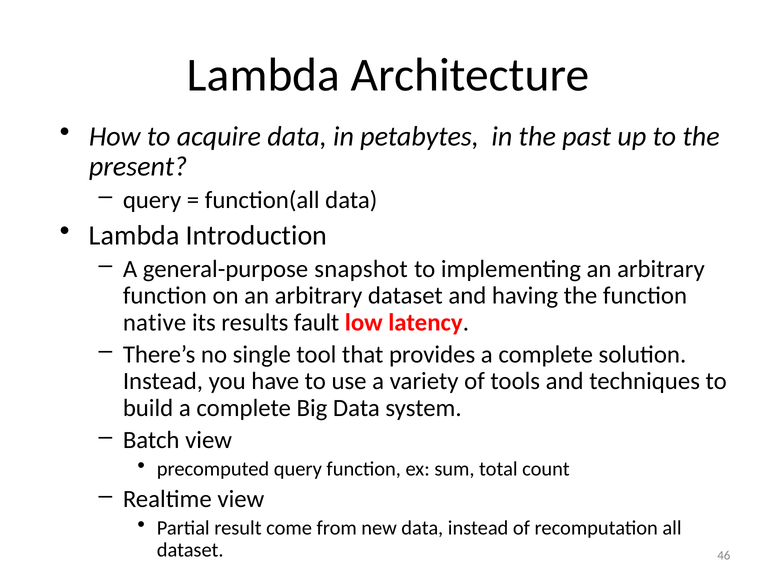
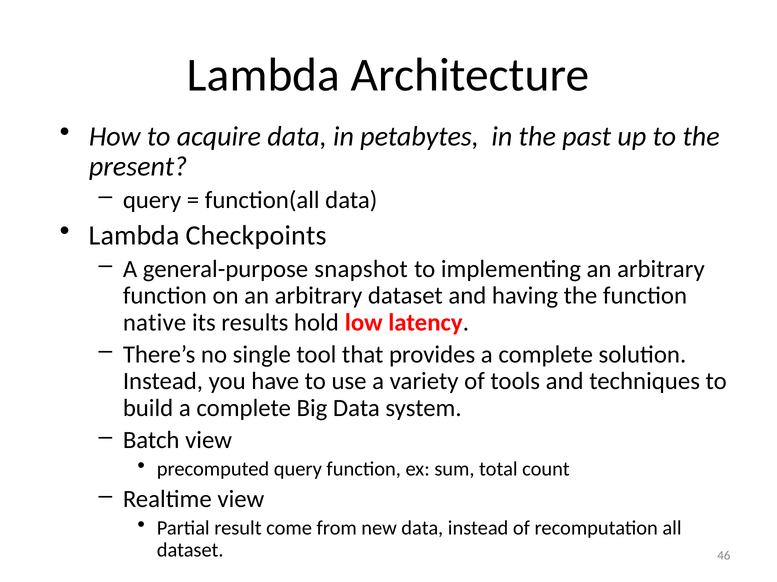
Introduction: Introduction -> Checkpoints
fault: fault -> hold
